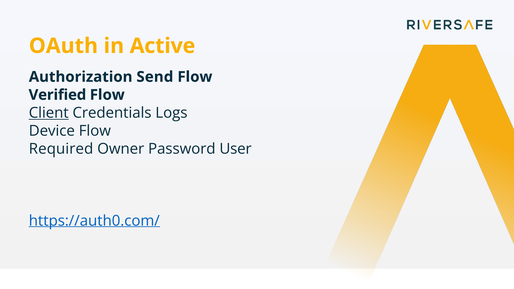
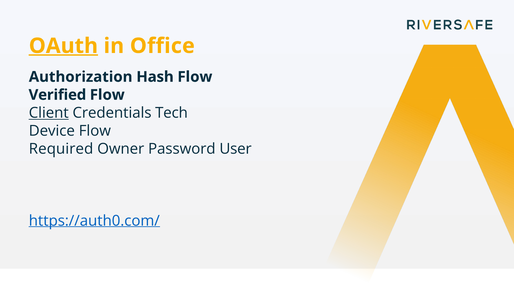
OAuth underline: none -> present
Active: Active -> Office
Send: Send -> Hash
Logs: Logs -> Tech
